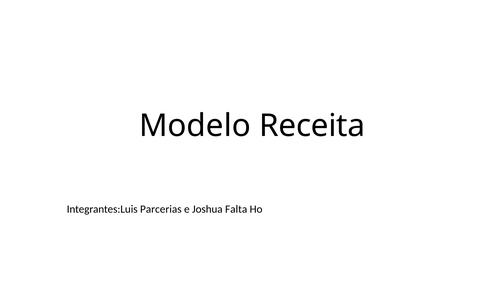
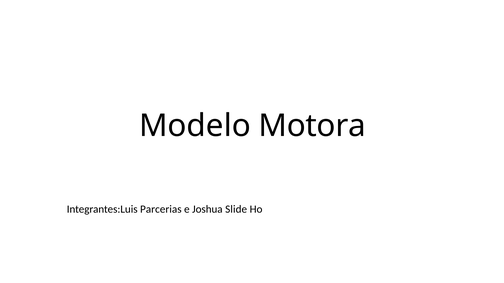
Receita: Receita -> Motora
Falta: Falta -> Slide
